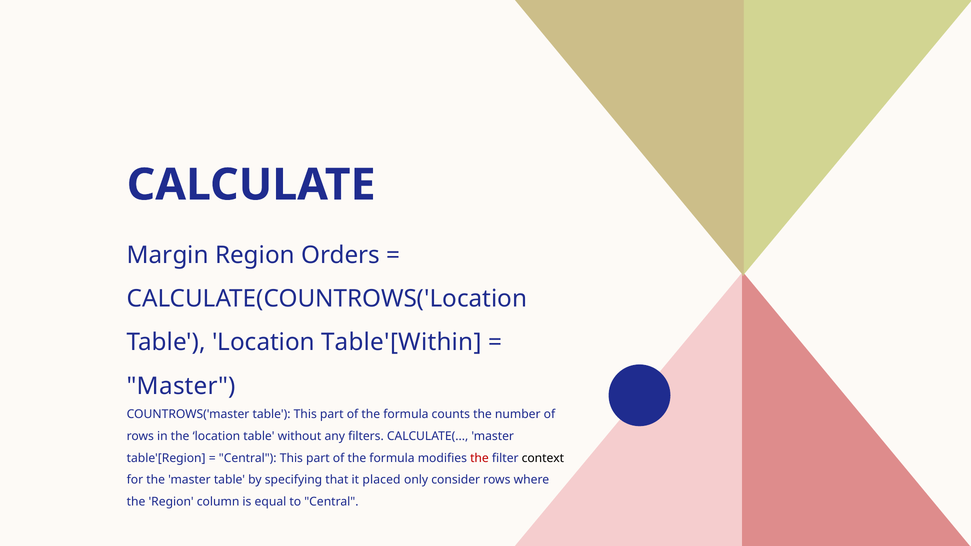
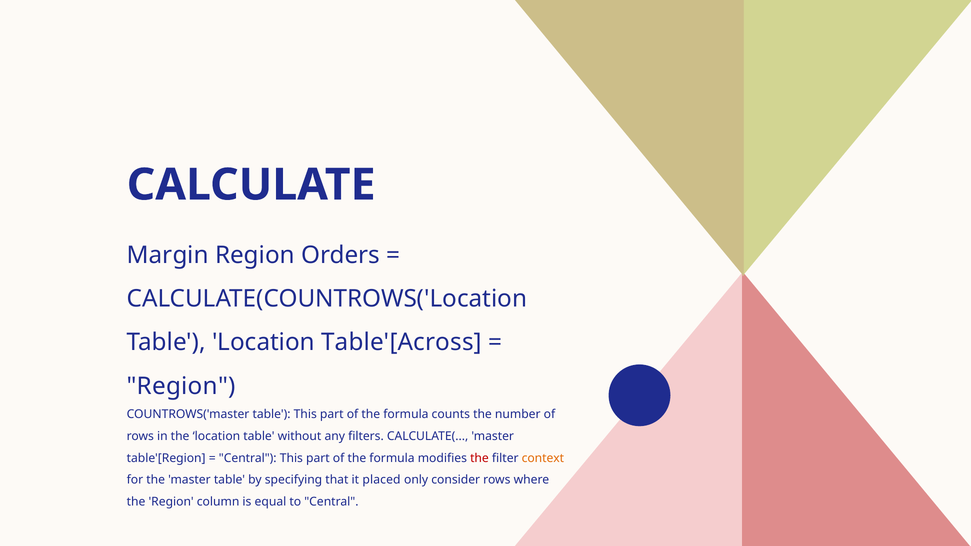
Table'[Within: Table'[Within -> Table'[Across
Master at (181, 386): Master -> Region
context colour: black -> orange
